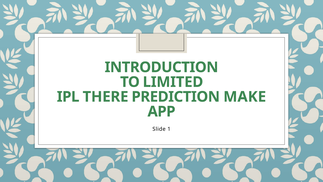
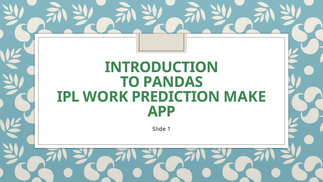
LIMITED: LIMITED -> PANDAS
THERE: THERE -> WORK
